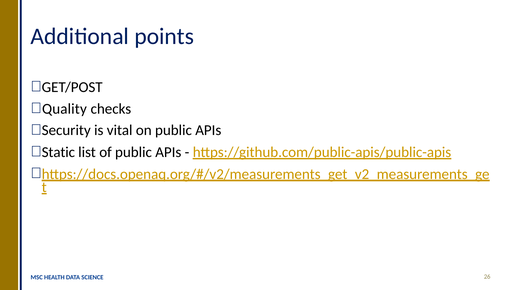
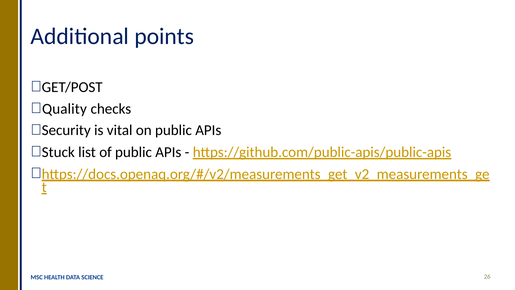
Static: Static -> Stuck
